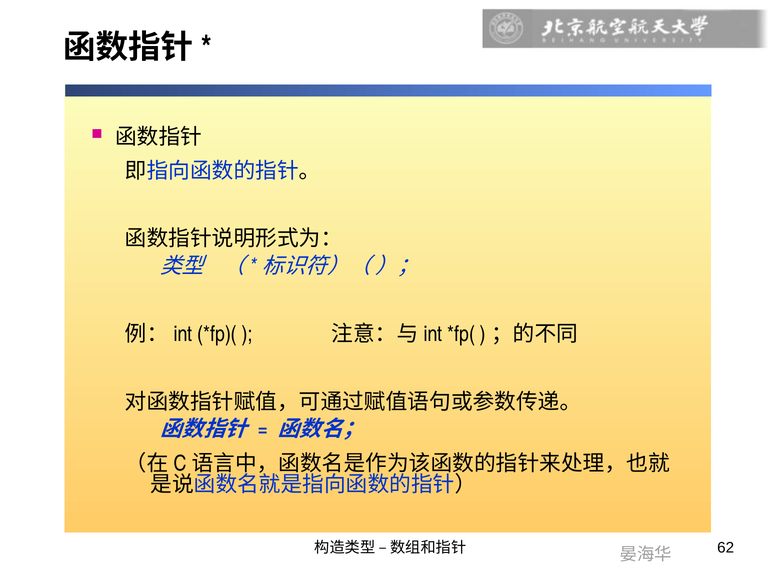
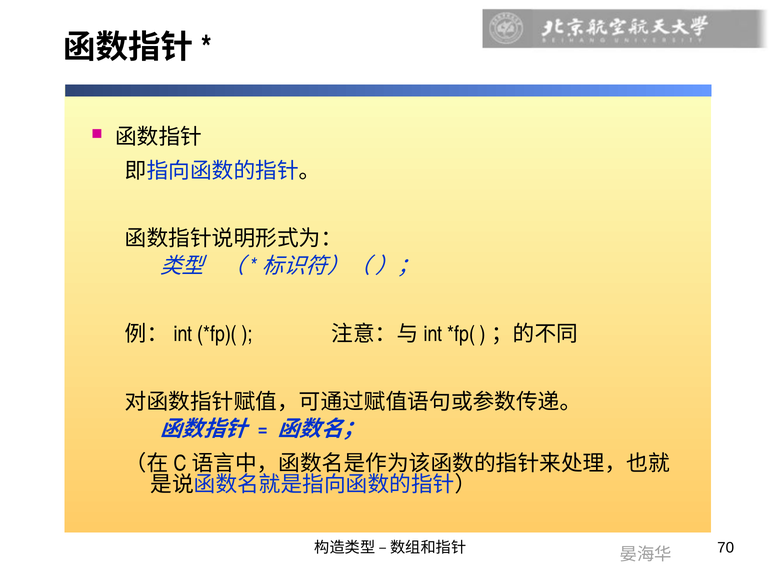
62: 62 -> 70
